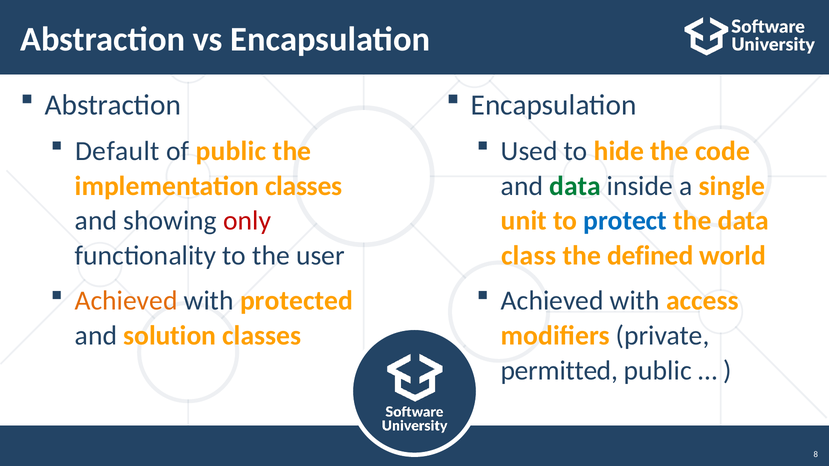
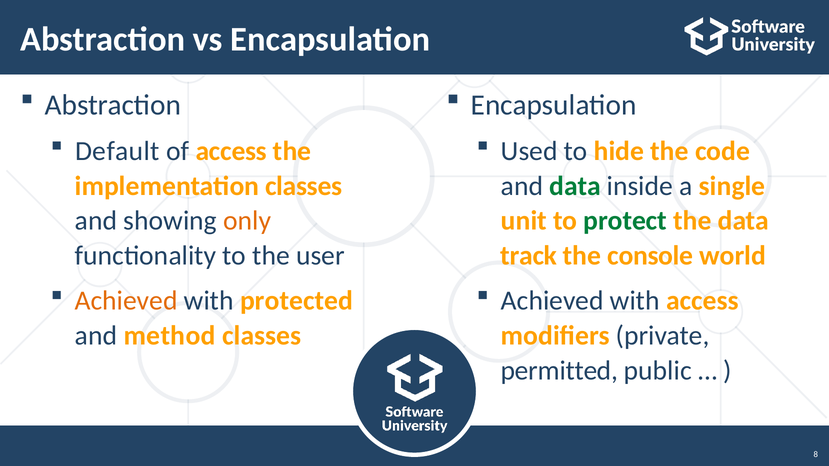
of public: public -> access
only colour: red -> orange
protect colour: blue -> green
class: class -> track
defined: defined -> console
solution: solution -> method
